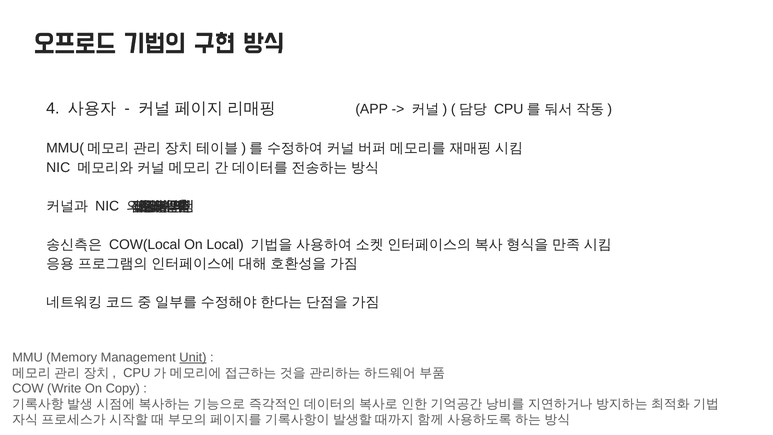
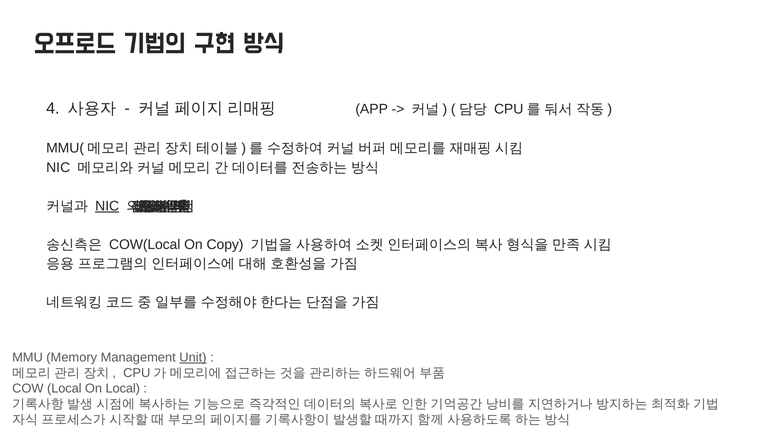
NIC at (107, 206) underline: none -> present
Local: Local -> Copy
COW Write: Write -> Local
On Copy: Copy -> Local
